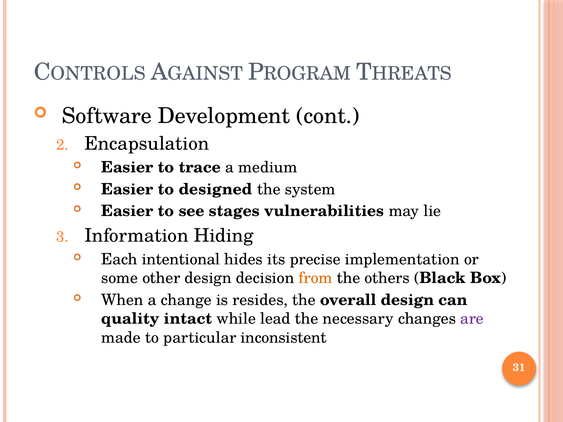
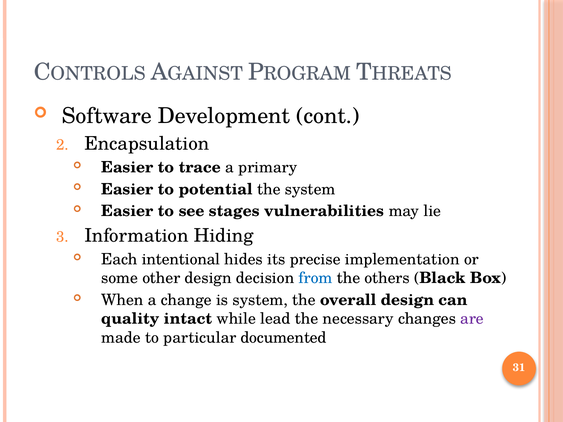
medium: medium -> primary
designed: designed -> potential
from colour: orange -> blue
is resides: resides -> system
inconsistent: inconsistent -> documented
